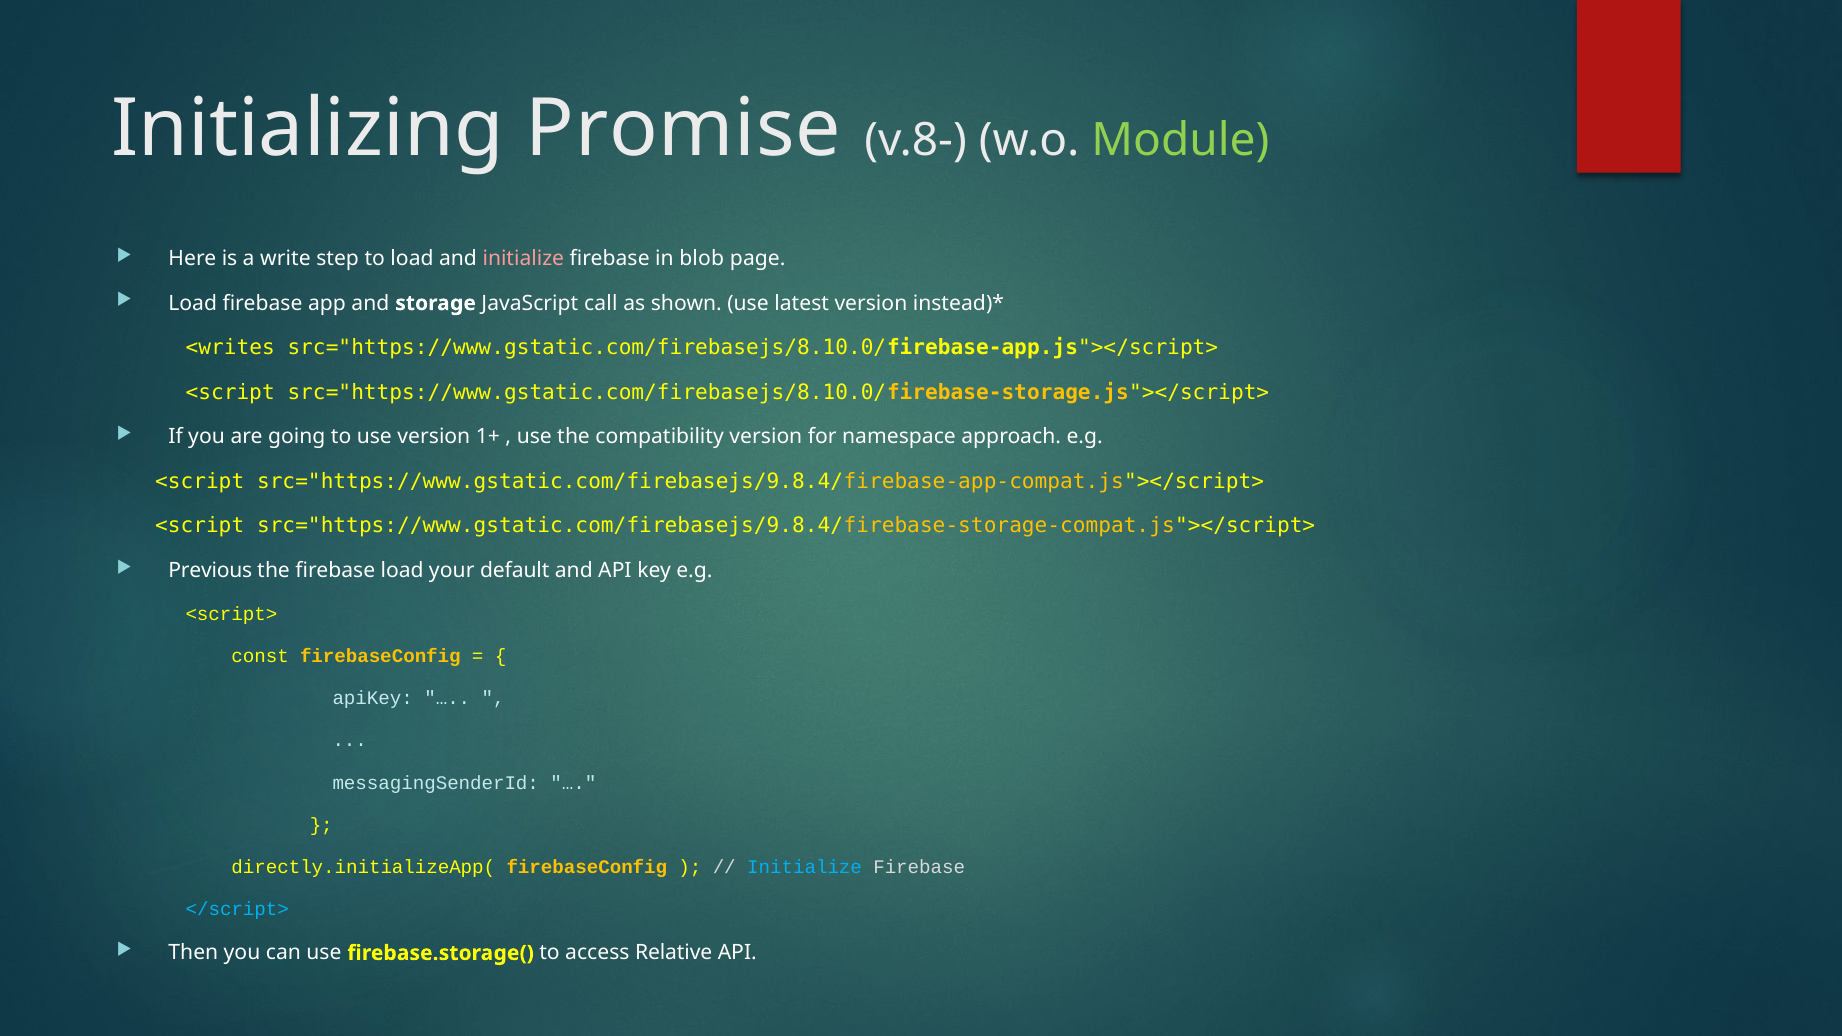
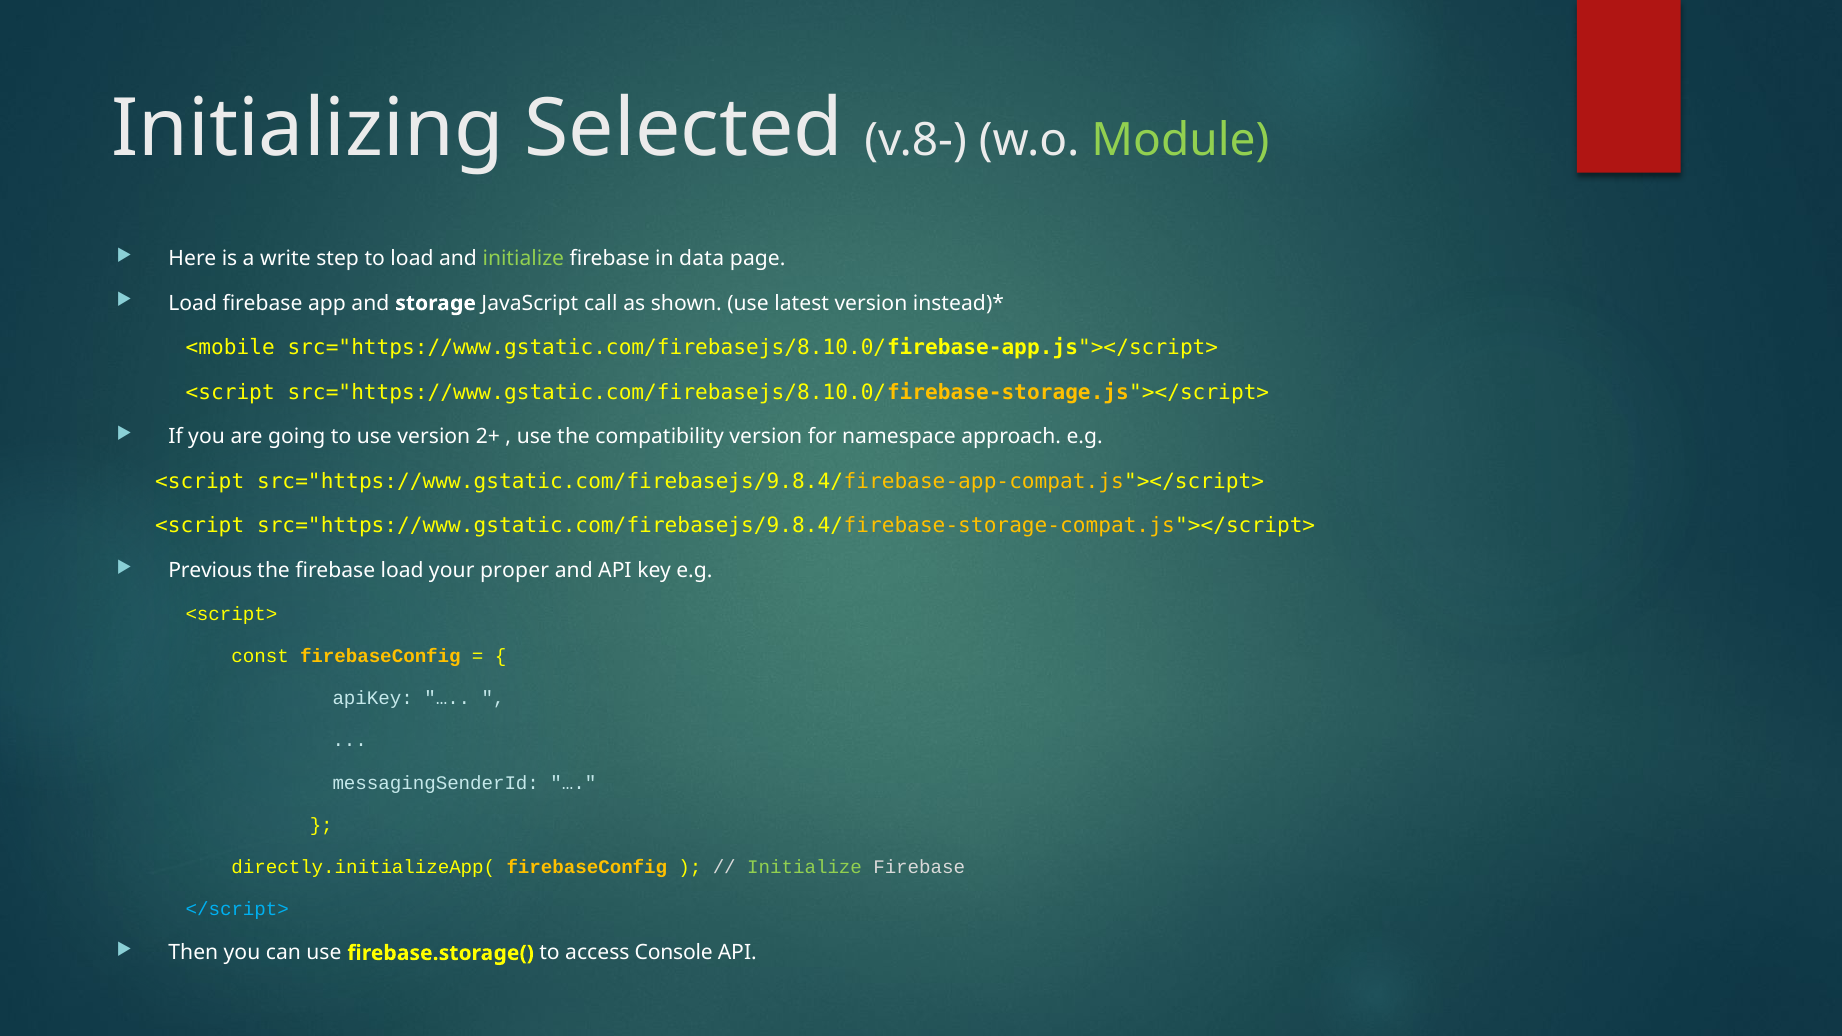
Promise: Promise -> Selected
initialize at (523, 259) colour: pink -> light green
blob: blob -> data
<writes: <writes -> <mobile
1+: 1+ -> 2+
default: default -> proper
Initialize at (805, 867) colour: light blue -> light green
Relative: Relative -> Console
